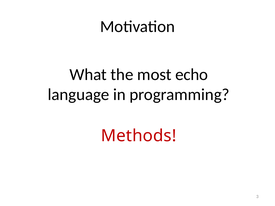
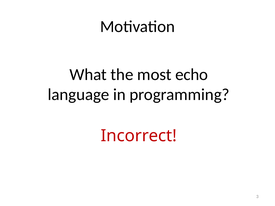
Methods: Methods -> Incorrect
